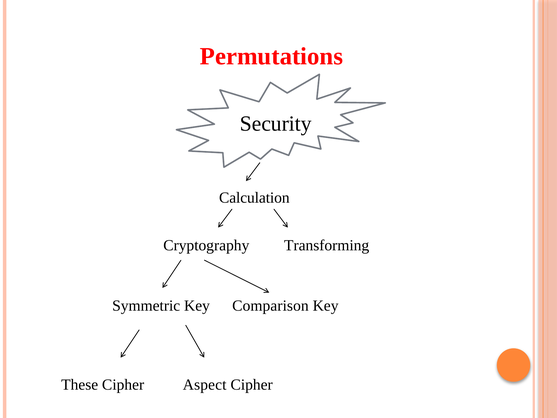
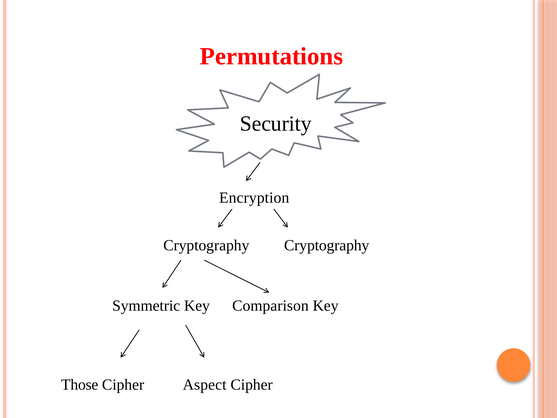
Calculation: Calculation -> Encryption
Cryptography Transforming: Transforming -> Cryptography
These: These -> Those
